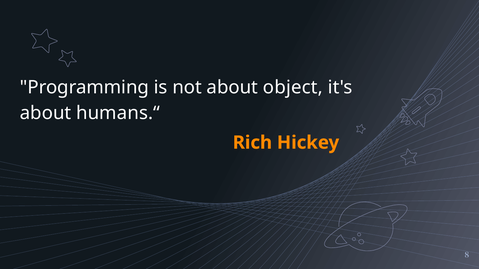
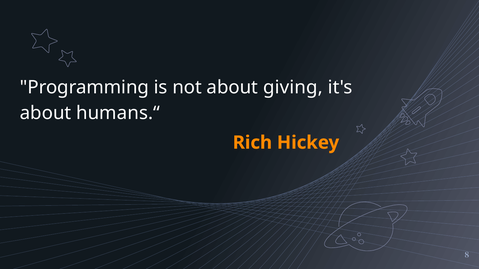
object: object -> giving
